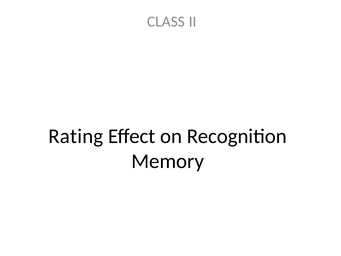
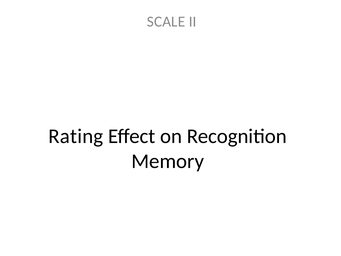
CLASS: CLASS -> SCALE
